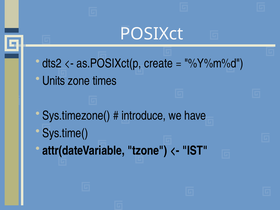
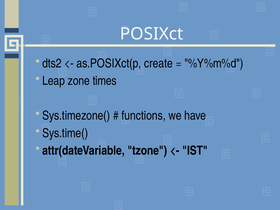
Units: Units -> Leap
introduce: introduce -> functions
